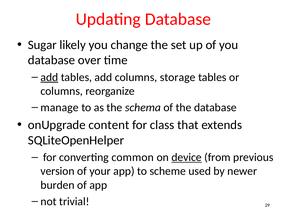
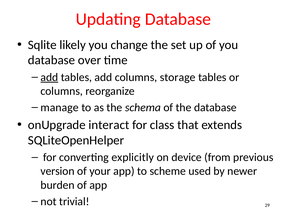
Sugar: Sugar -> Sqlite
content: content -> interact
common: common -> explicitly
device underline: present -> none
